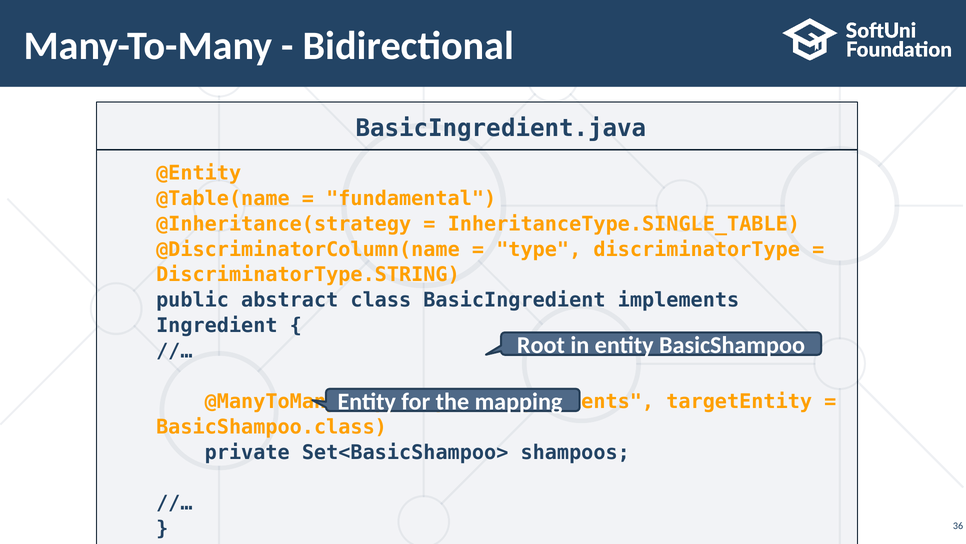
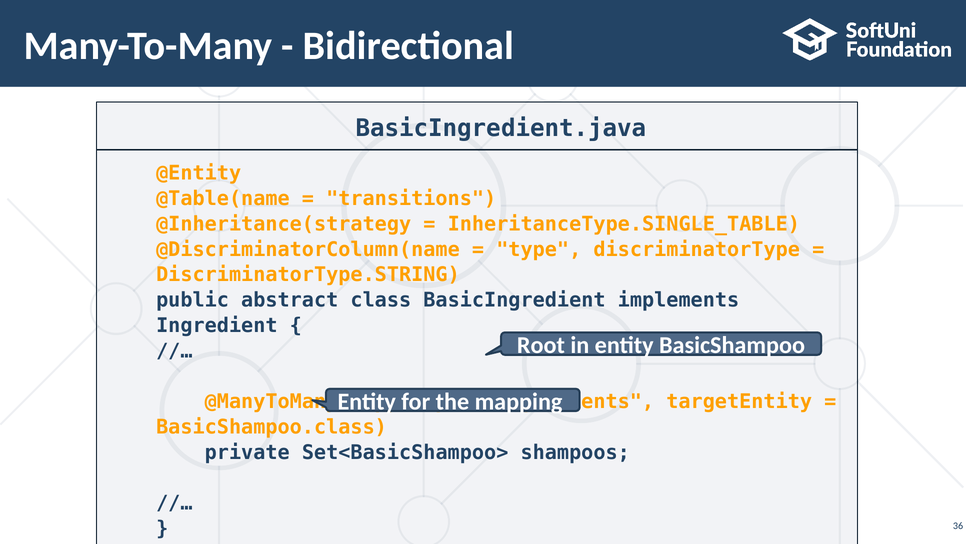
fundamental: fundamental -> transitions
